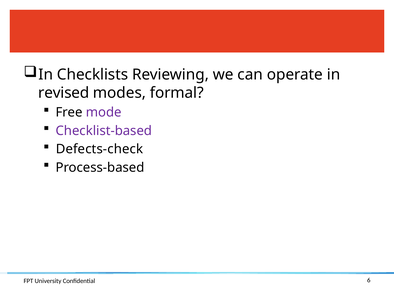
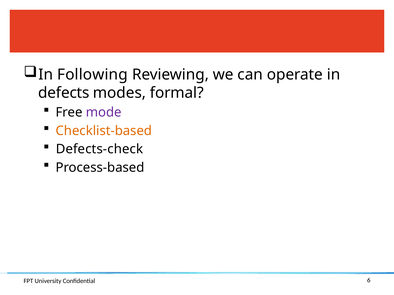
Checklists: Checklists -> Following
revised: revised -> defects
Checklist-based colour: purple -> orange
